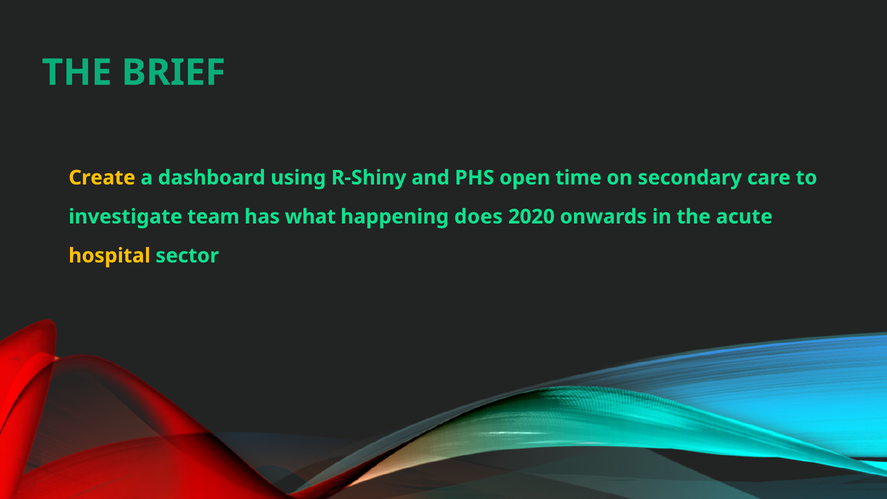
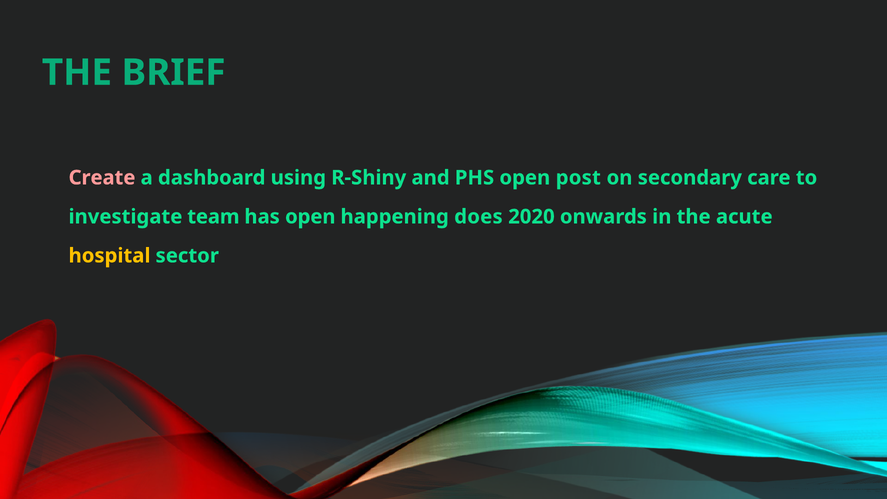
Create colour: yellow -> pink
time: time -> post
has what: what -> open
